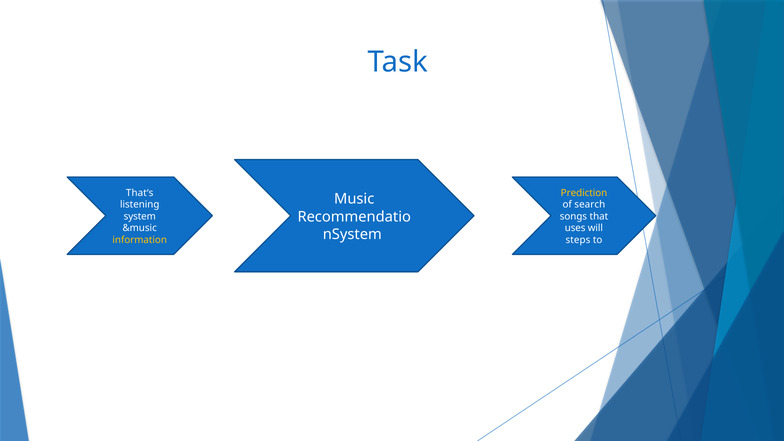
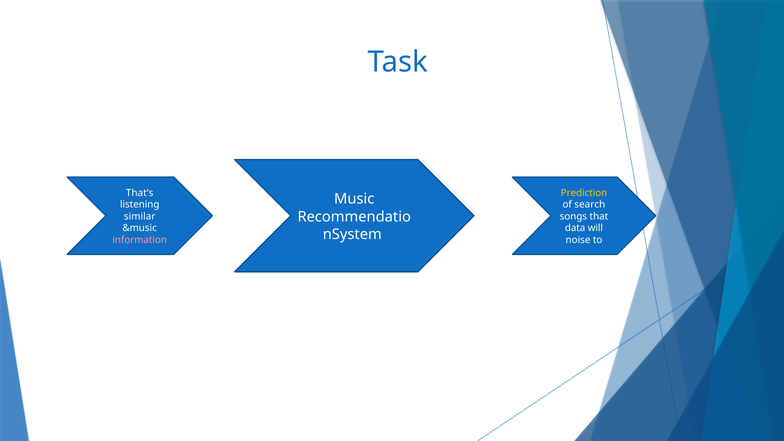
system: system -> similar
uses: uses -> data
information colour: yellow -> pink
steps: steps -> noise
